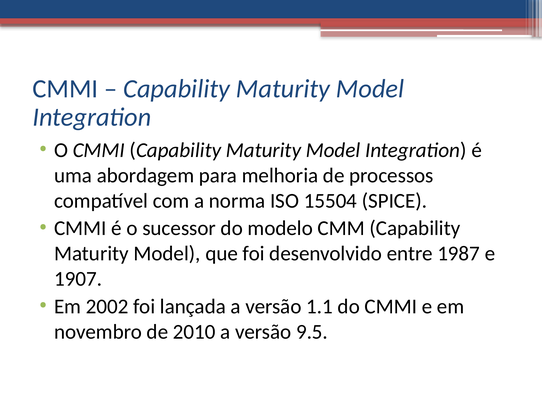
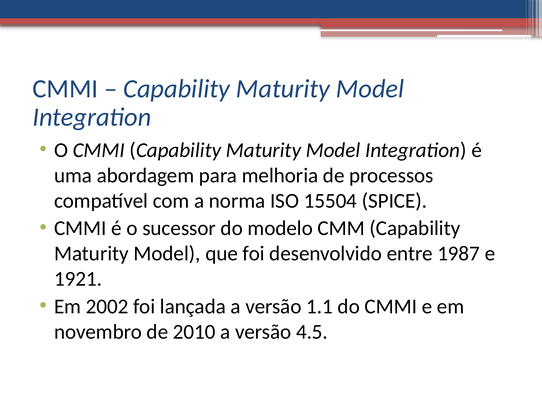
1907: 1907 -> 1921
9.5: 9.5 -> 4.5
